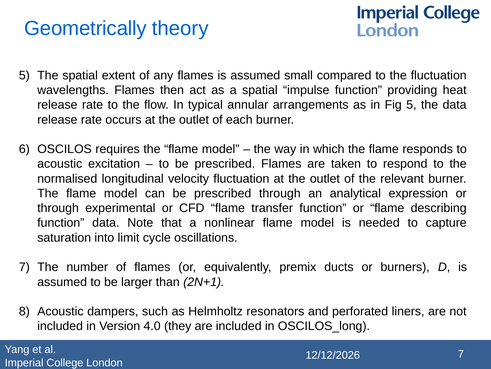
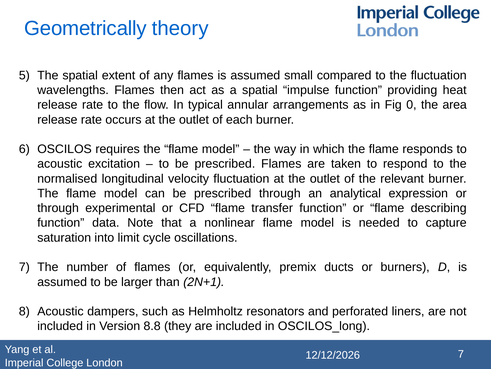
Fig 5: 5 -> 0
the data: data -> area
4.0: 4.0 -> 8.8
